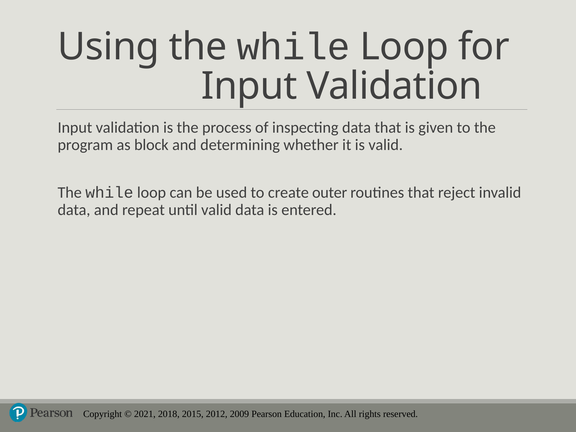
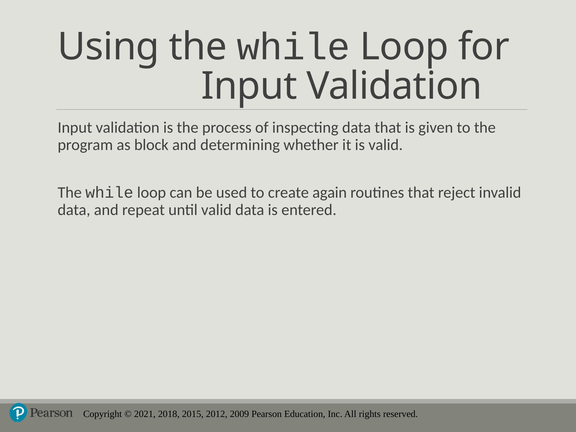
outer: outer -> again
